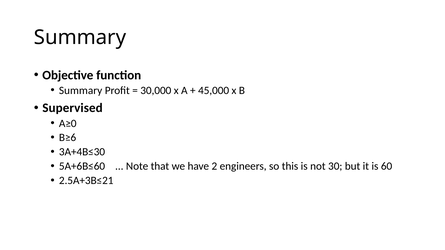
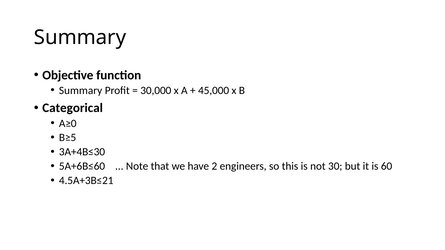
Supervised: Supervised -> Categorical
B≥6: B≥6 -> B≥5
2.5A+3B≤21: 2.5A+3B≤21 -> 4.5A+3B≤21
